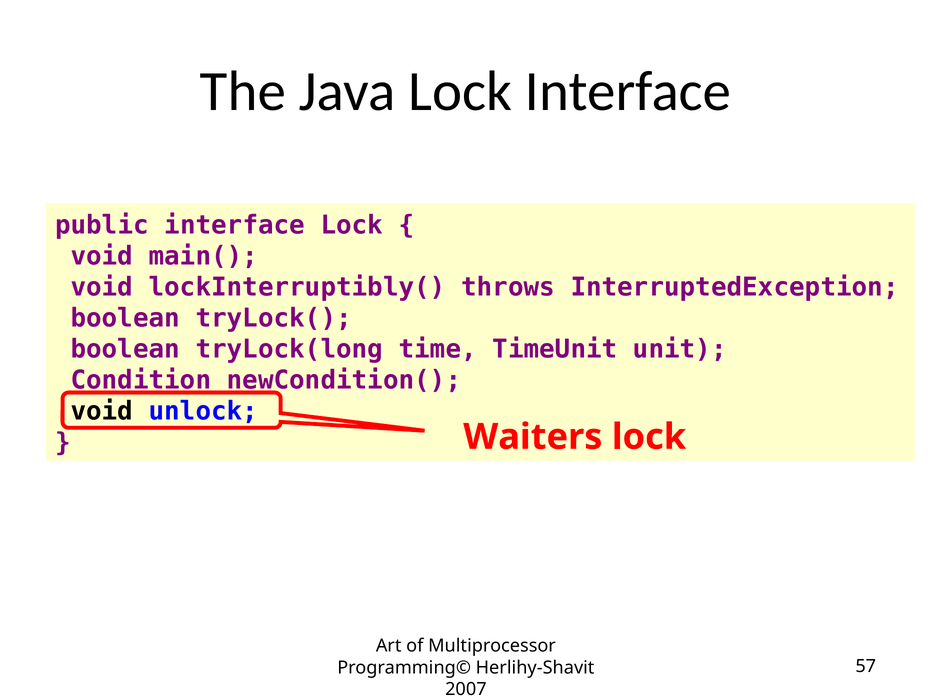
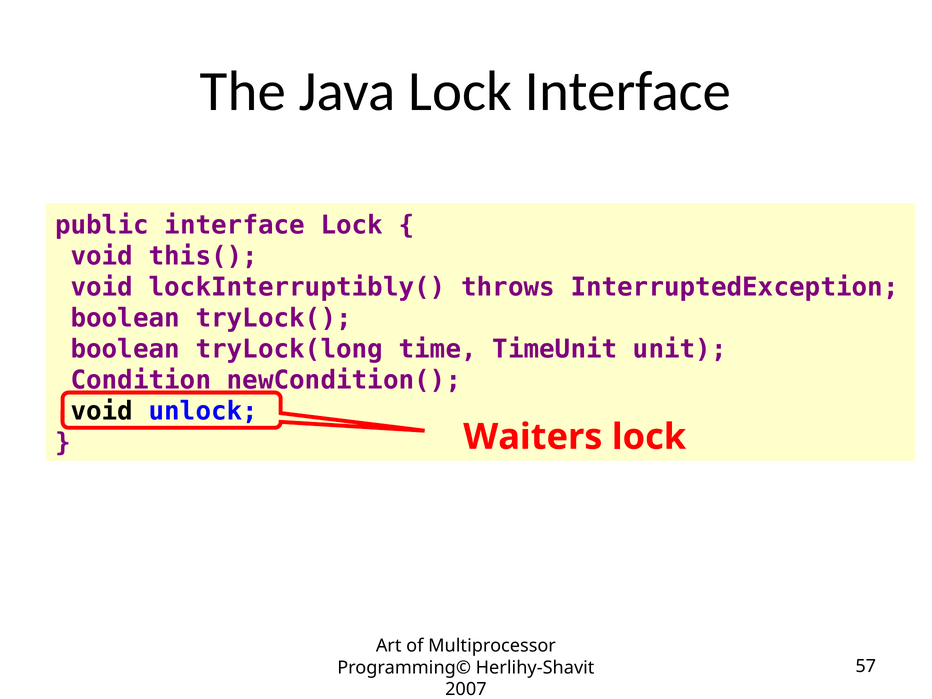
main(: main( -> this(
